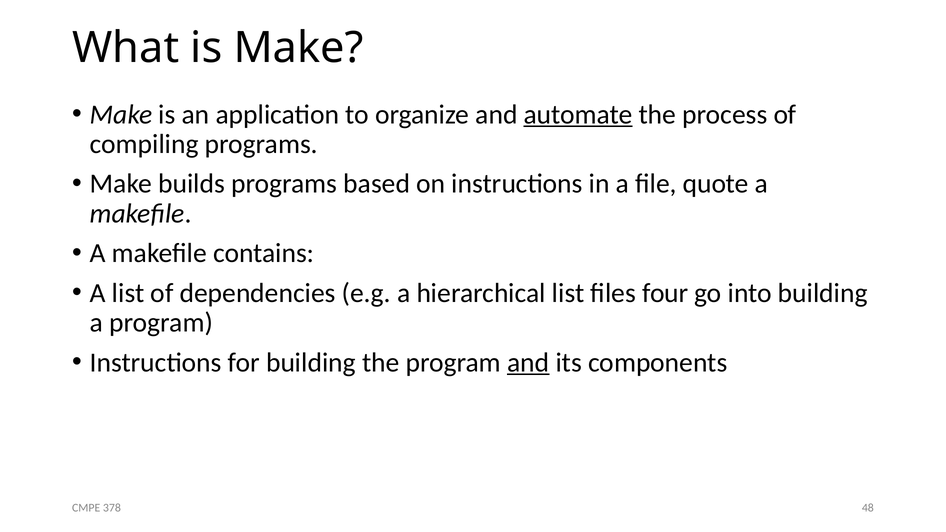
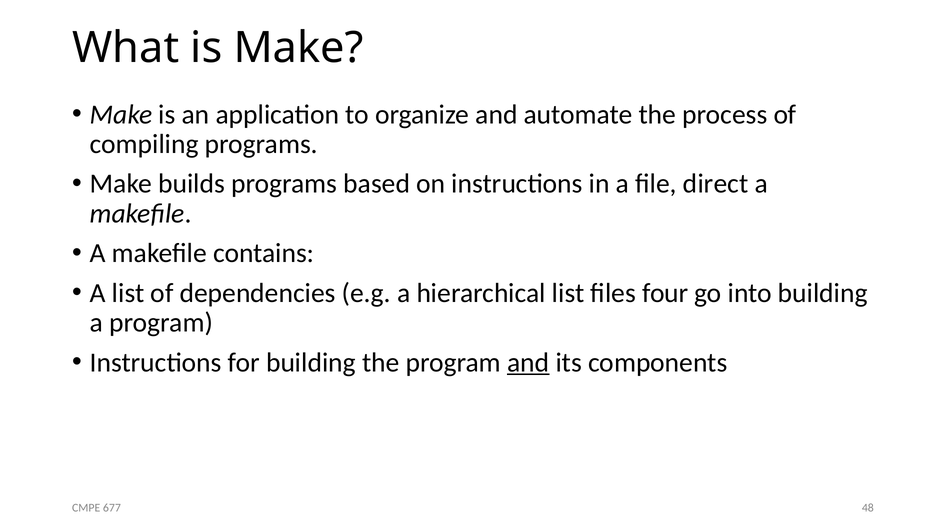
automate underline: present -> none
quote: quote -> direct
378: 378 -> 677
